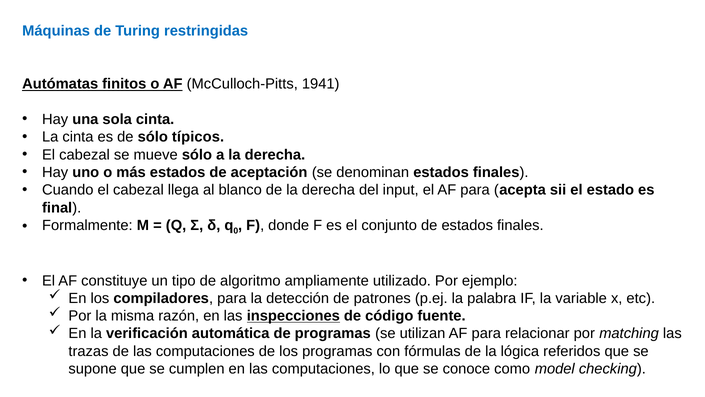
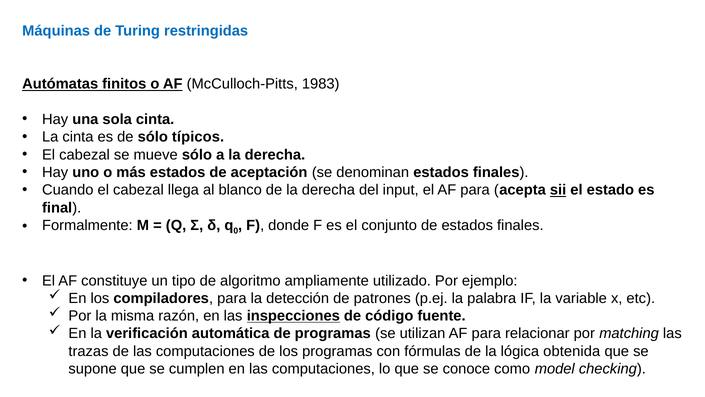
1941: 1941 -> 1983
sii underline: none -> present
referidos: referidos -> obtenida
